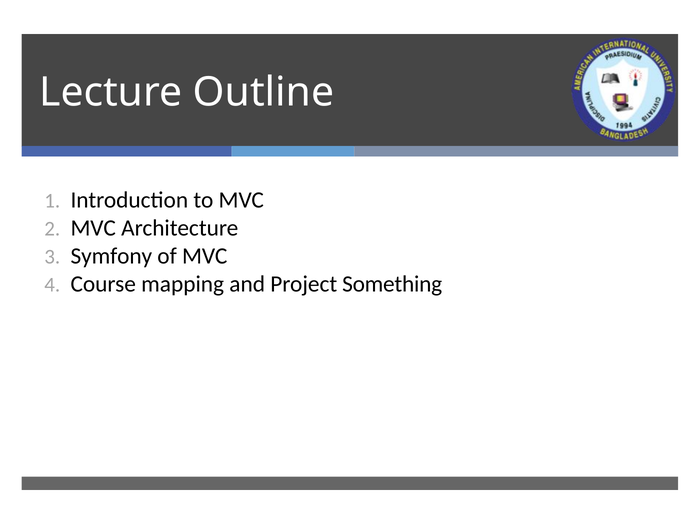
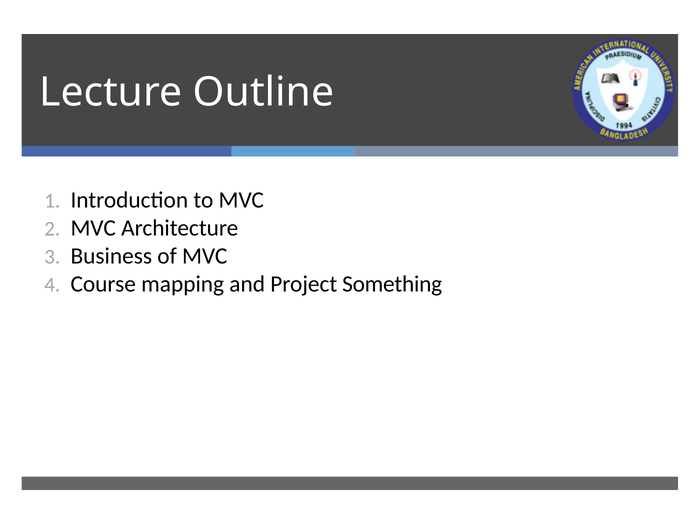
Symfony: Symfony -> Business
